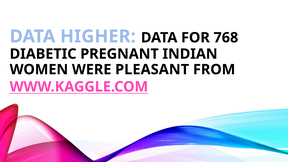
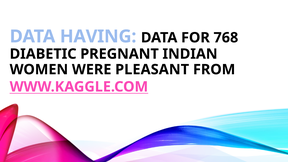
HIGHER: HIGHER -> HAVING
